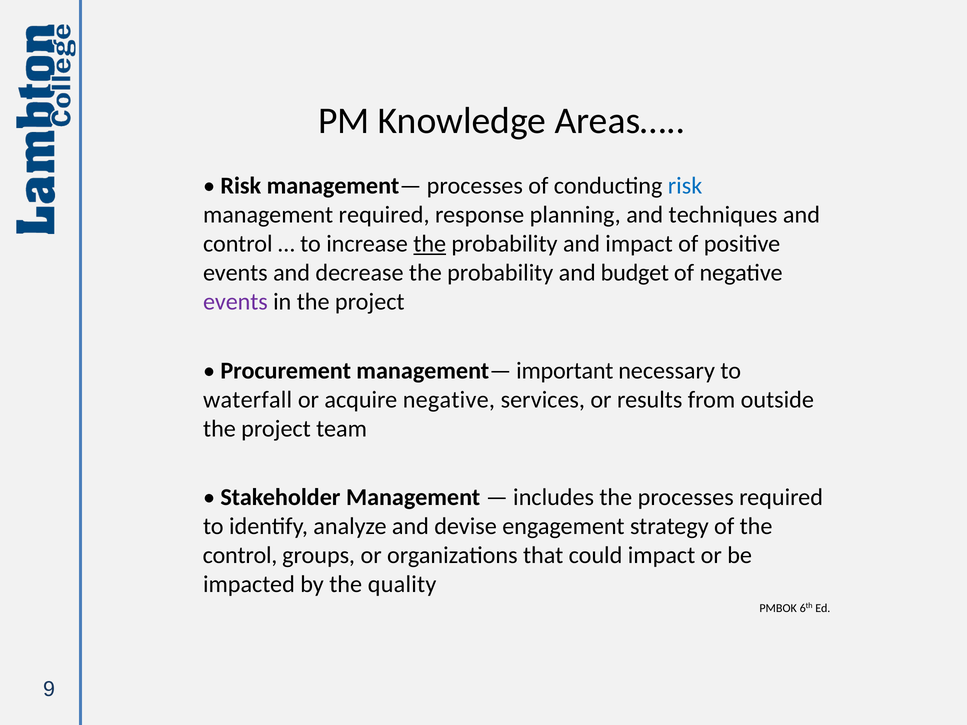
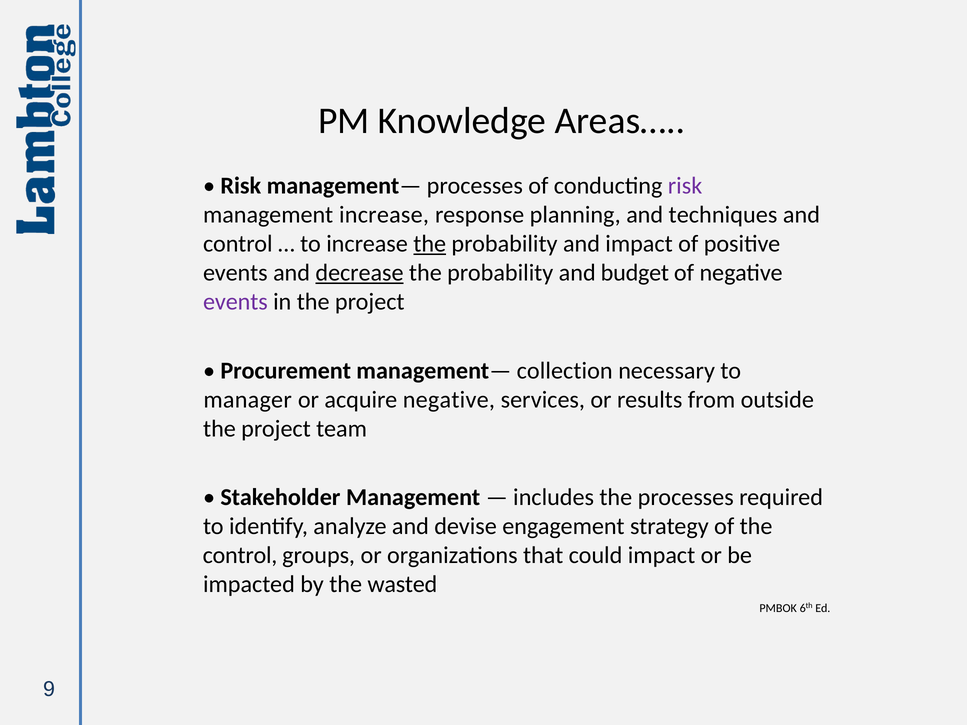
risk at (685, 186) colour: blue -> purple
management required: required -> increase
decrease underline: none -> present
important: important -> collection
waterfall: waterfall -> manager
quality: quality -> wasted
